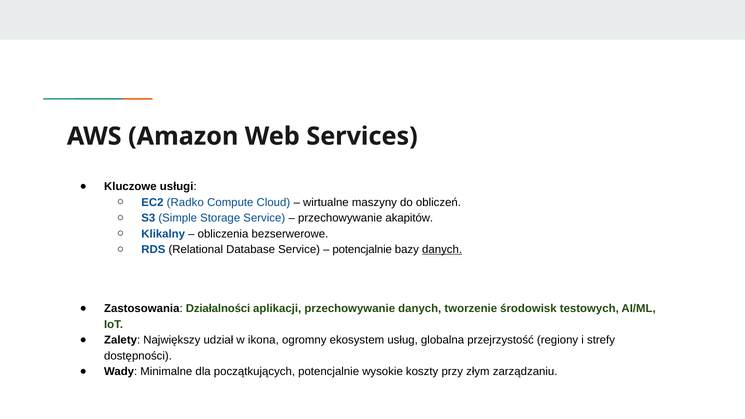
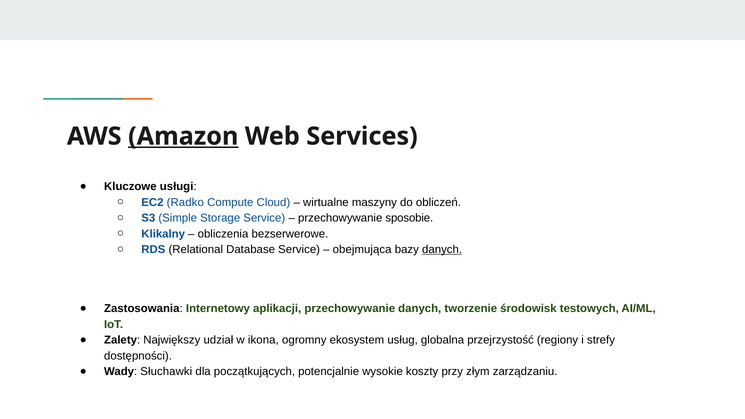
Amazon underline: none -> present
akapitów: akapitów -> sposobie
potencjalnie at (362, 250): potencjalnie -> obejmująca
Działalności: Działalności -> Internetowy
Minimalne: Minimalne -> Słuchawki
